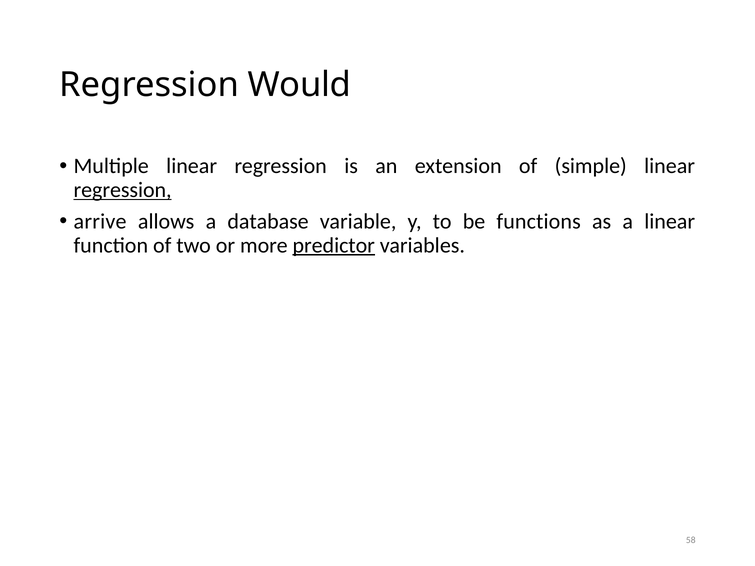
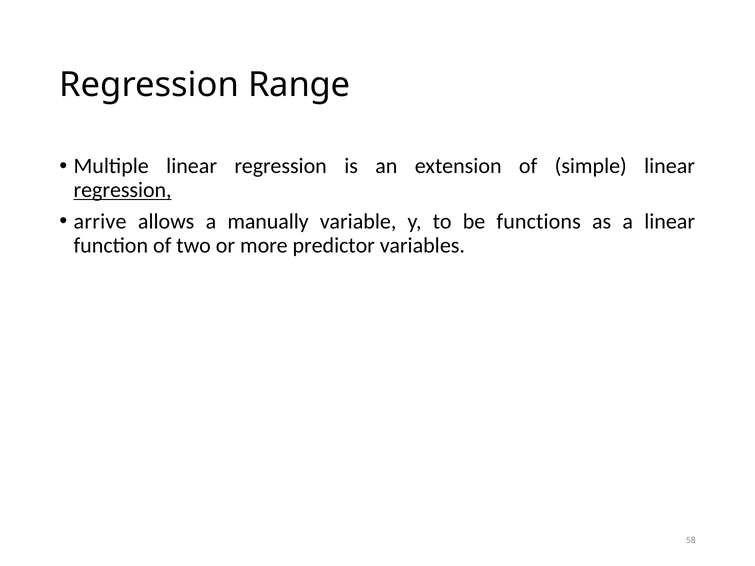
Would: Would -> Range
database: database -> manually
predictor underline: present -> none
